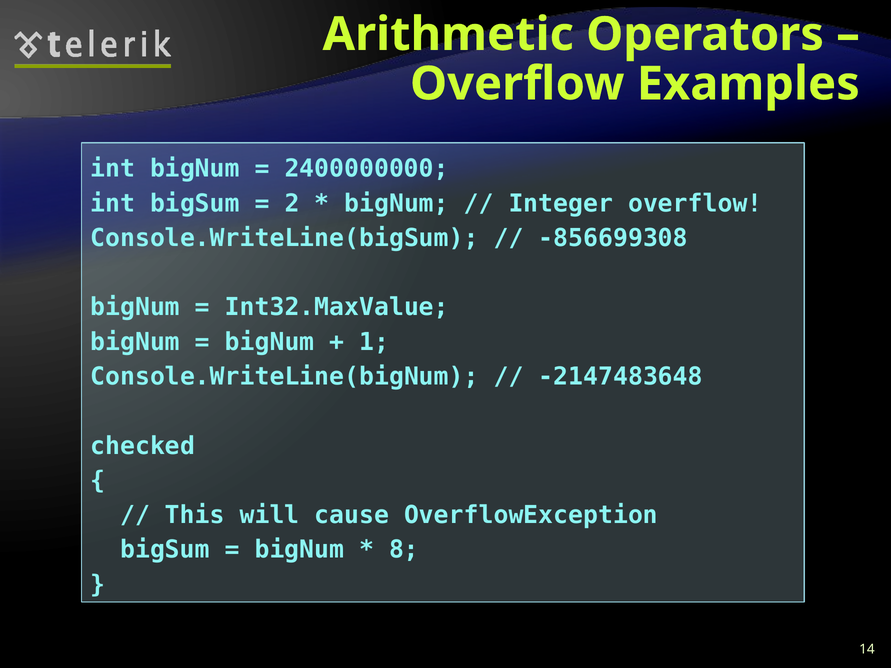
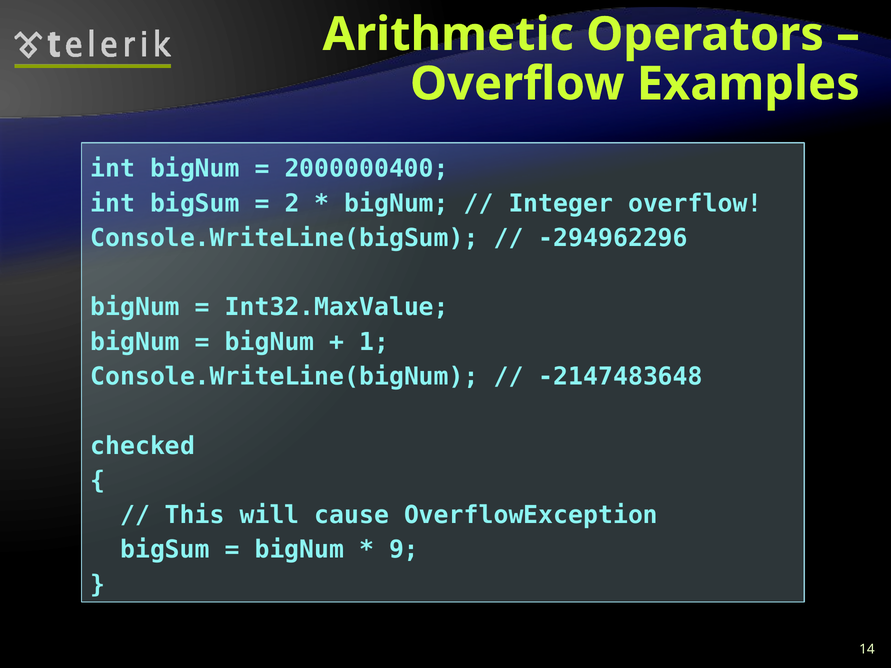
2400000000: 2400000000 -> 2000000400
-856699308: -856699308 -> -294962296
8: 8 -> 9
